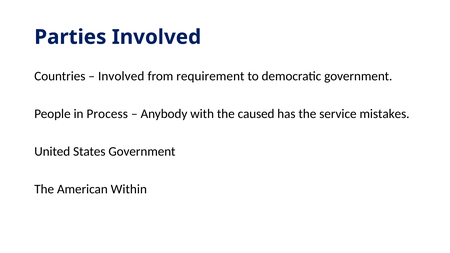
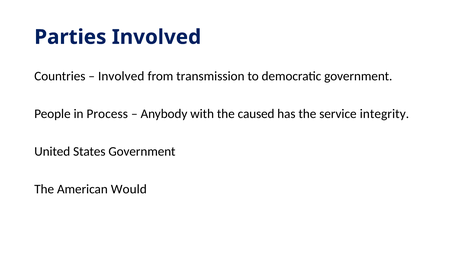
requirement: requirement -> transmission
mistakes: mistakes -> integrity
Within: Within -> Would
